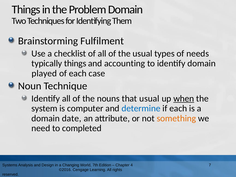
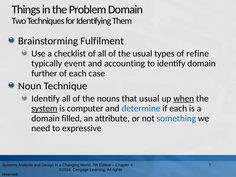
needs: needs -> refine
typically things: things -> event
played: played -> further
system underline: none -> present
date: date -> filled
something colour: orange -> blue
completed: completed -> expressive
